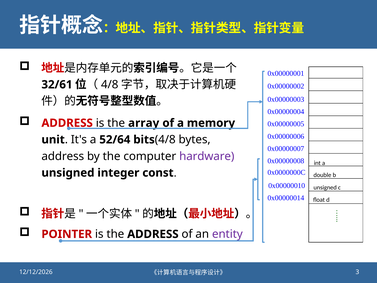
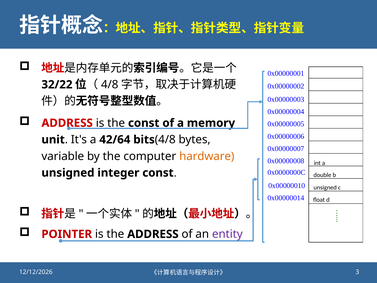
32/61: 32/61 -> 32/22
the array: array -> const
52/64: 52/64 -> 42/64
address at (63, 156): address -> variable
hardware colour: purple -> orange
